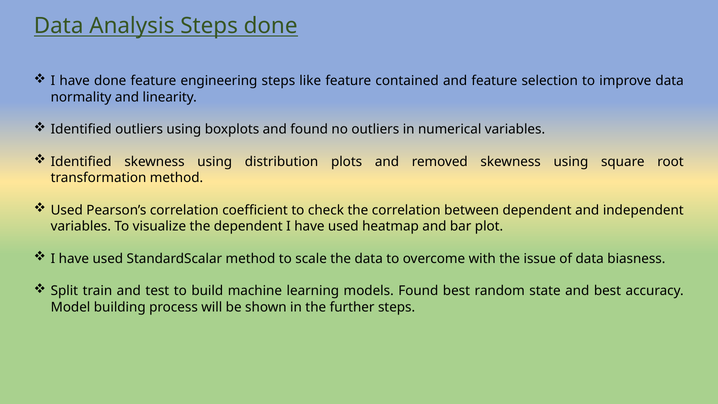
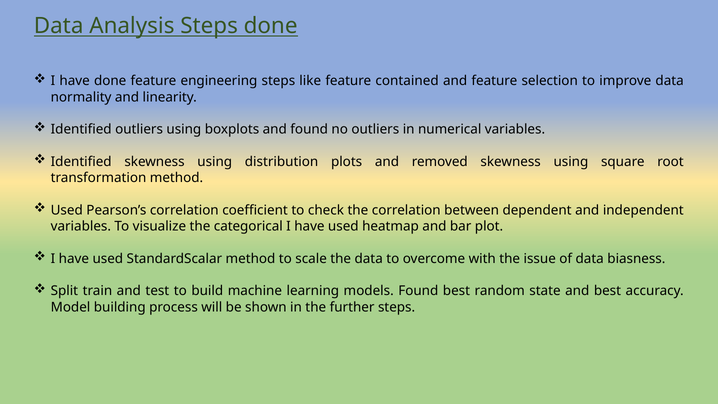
the dependent: dependent -> categorical
